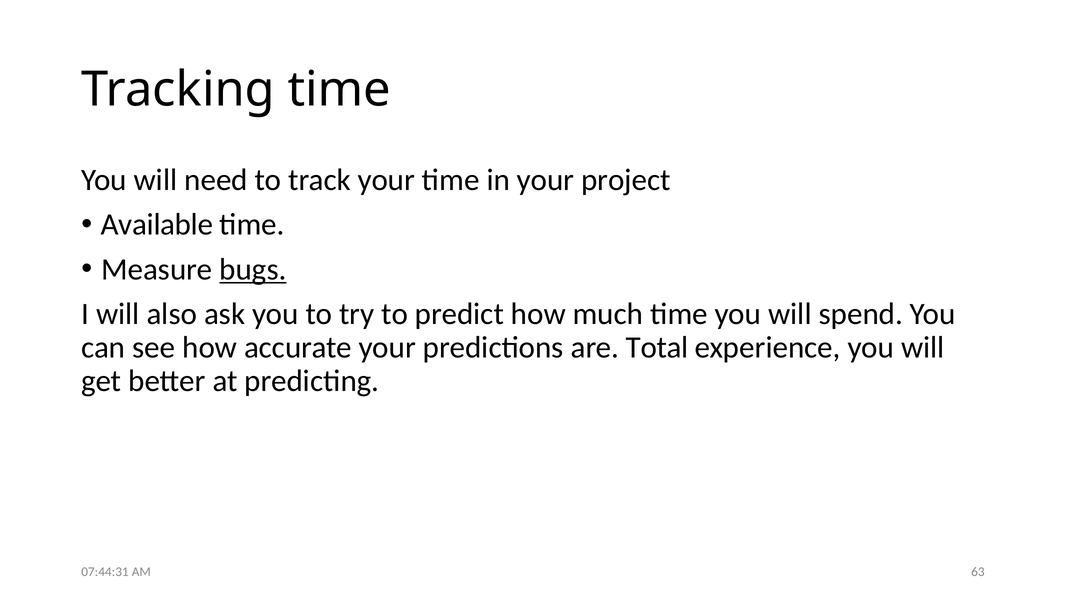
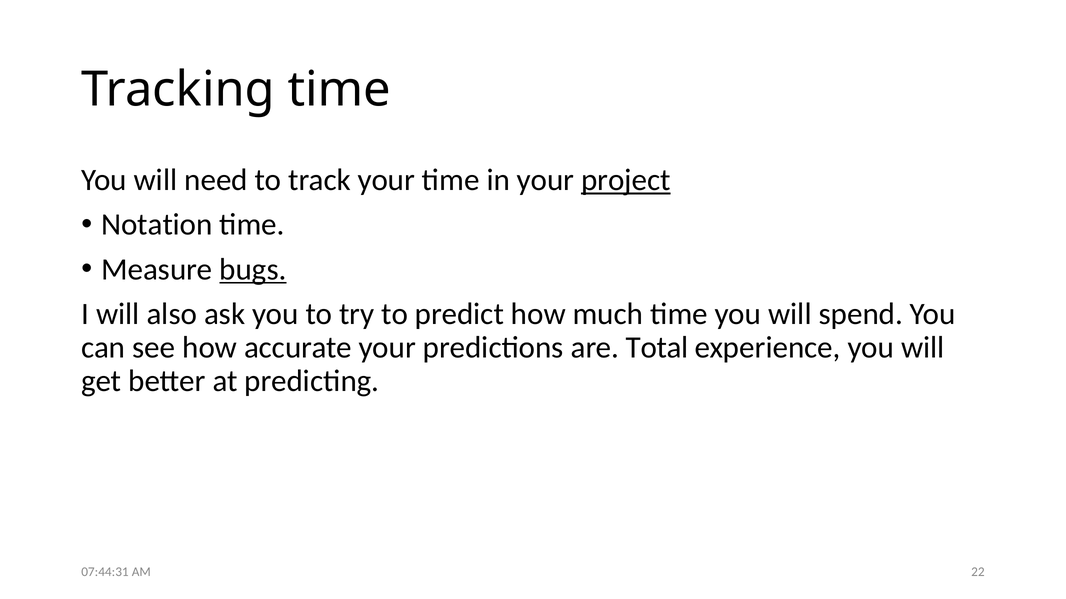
project underline: none -> present
Available: Available -> Notation
63: 63 -> 22
